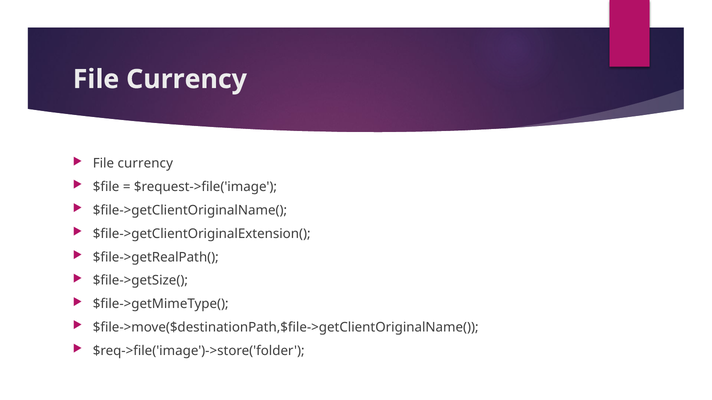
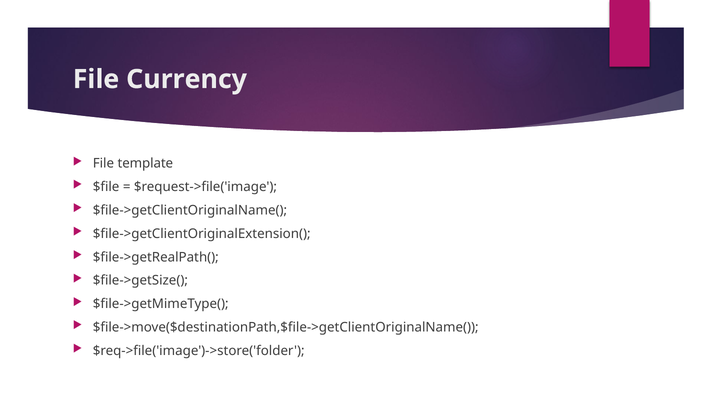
currency at (145, 164): currency -> template
